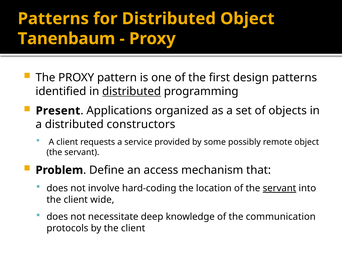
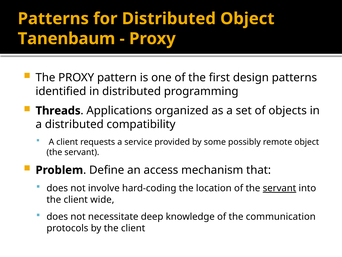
distributed at (132, 91) underline: present -> none
Present: Present -> Threads
constructors: constructors -> compatibility
